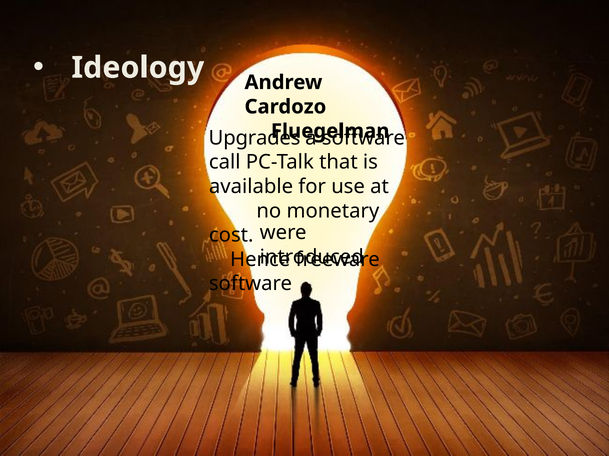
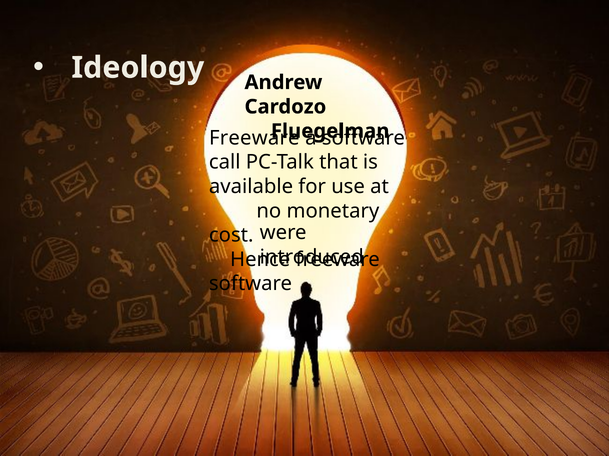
Upgrades at (255, 138): Upgrades -> Freeware
